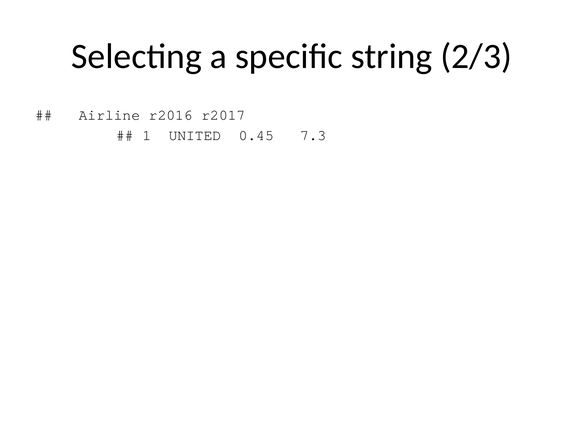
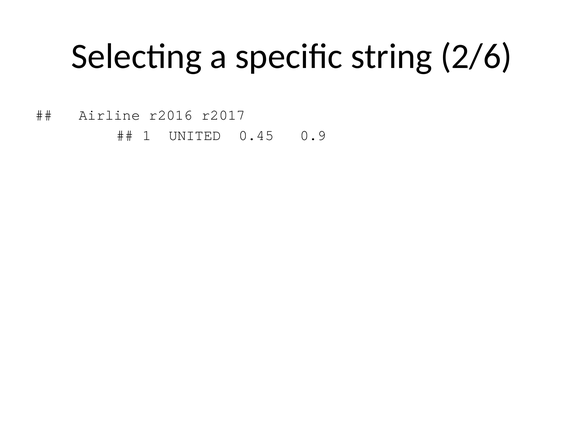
2/3: 2/3 -> 2/6
7.3: 7.3 -> 0.9
